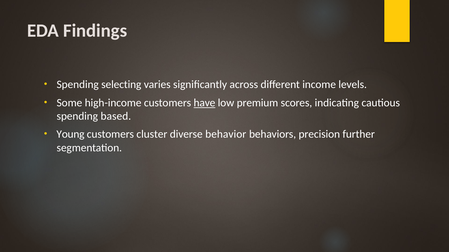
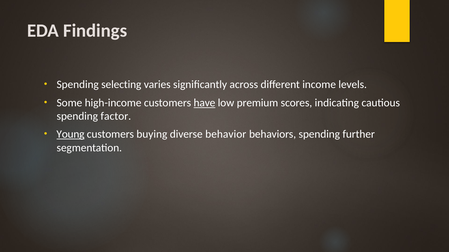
based: based -> factor
Young underline: none -> present
cluster: cluster -> buying
behaviors precision: precision -> spending
